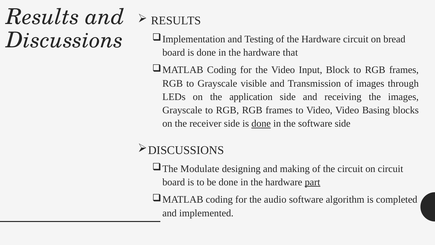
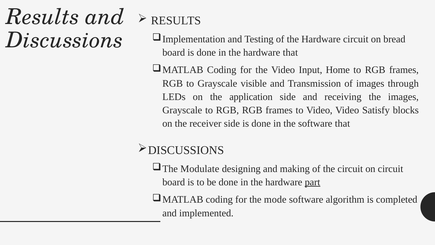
Block: Block -> Home
Basing: Basing -> Satisfy
done at (261, 123) underline: present -> none
software side: side -> that
audio: audio -> mode
